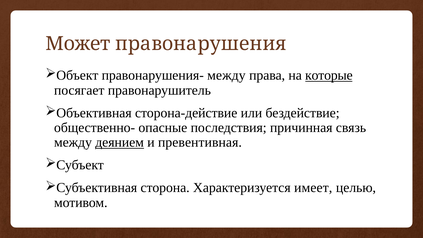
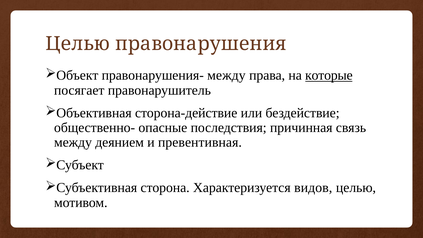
Может at (78, 44): Может -> Целью
деянием underline: present -> none
имеет: имеет -> видов
